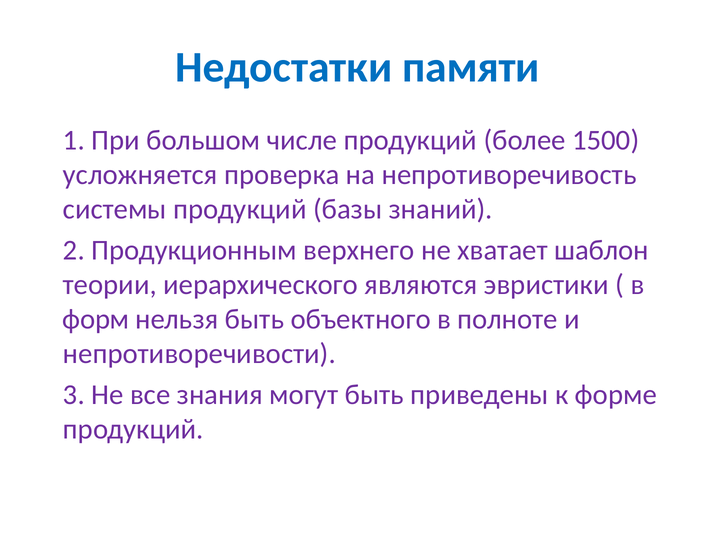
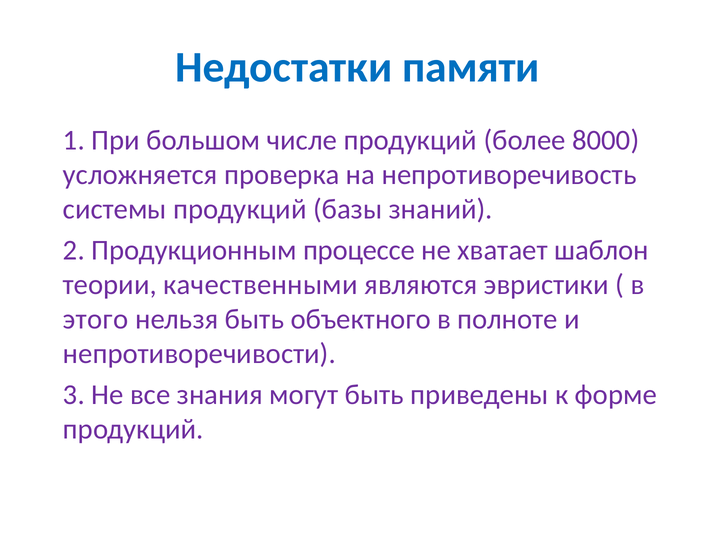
1500: 1500 -> 8000
верхнего: верхнего -> процессе
иерархического: иерархического -> качественными
форм: форм -> этого
